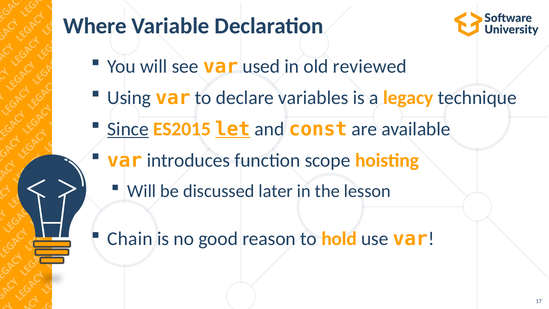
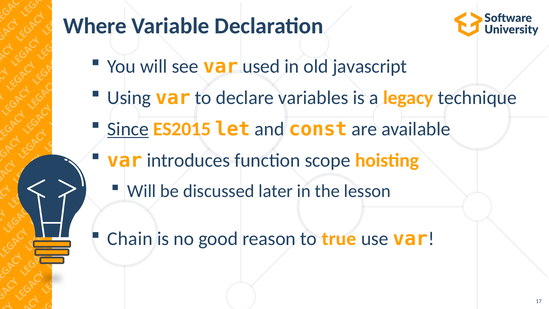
reviewed: reviewed -> javascript
let underline: present -> none
hold: hold -> true
